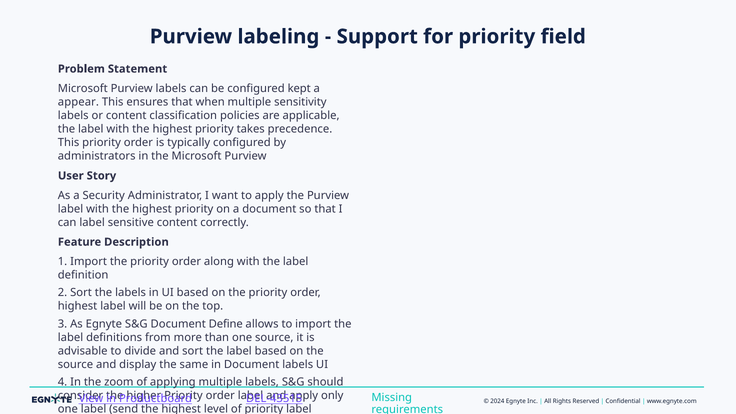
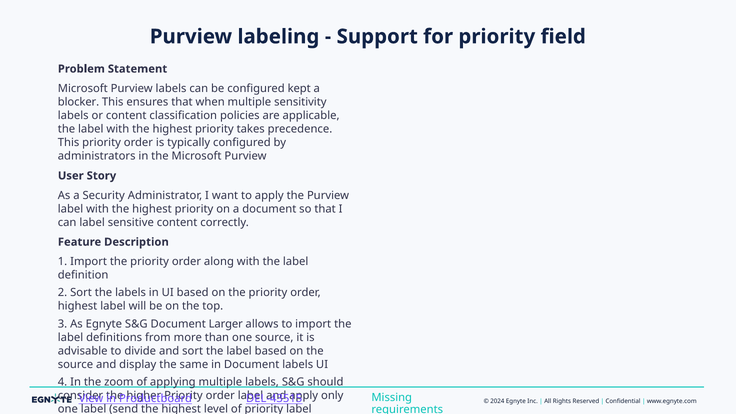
appear: appear -> blocker
Define: Define -> Larger
